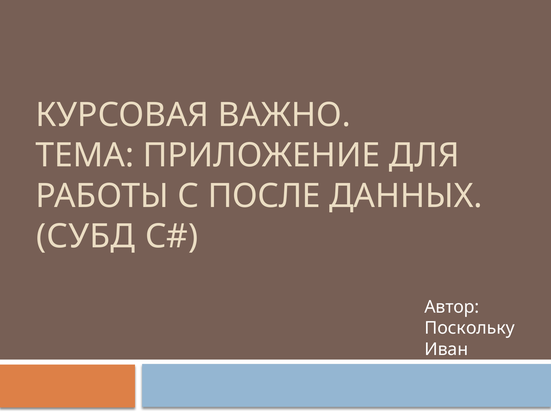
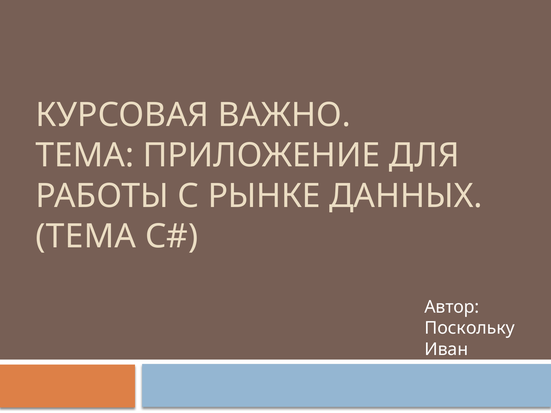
ПОСЛЕ: ПОСЛЕ -> РЫНКЕ
СУБД at (86, 237): СУБД -> ТЕМА
